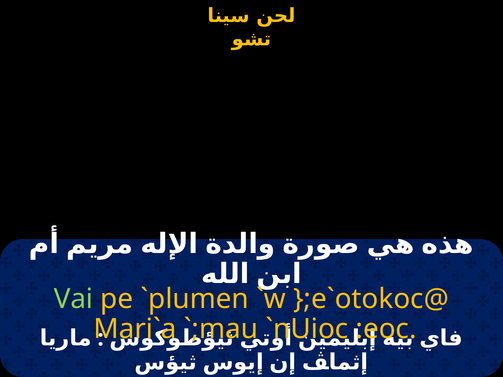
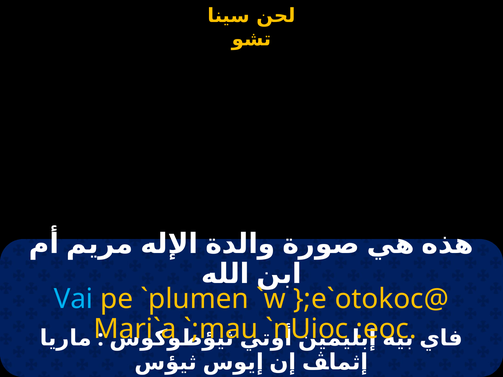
Vai colour: light green -> light blue
